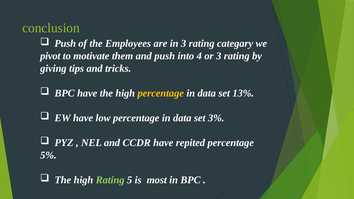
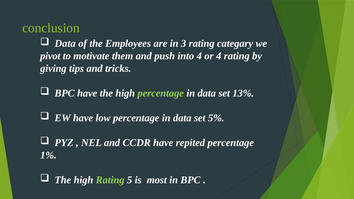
Push at (65, 44): Push -> Data
or 3: 3 -> 4
percentage at (161, 93) colour: yellow -> light green
3%: 3% -> 5%
5%: 5% -> 1%
